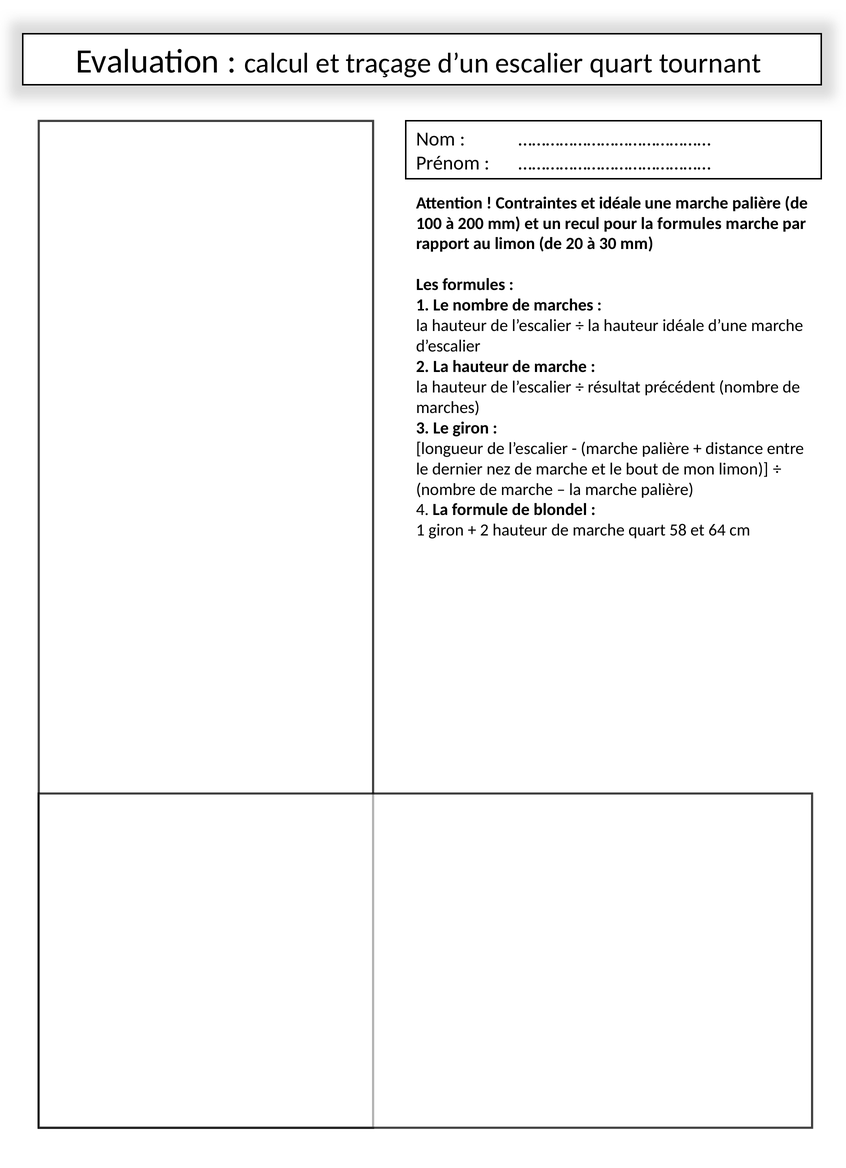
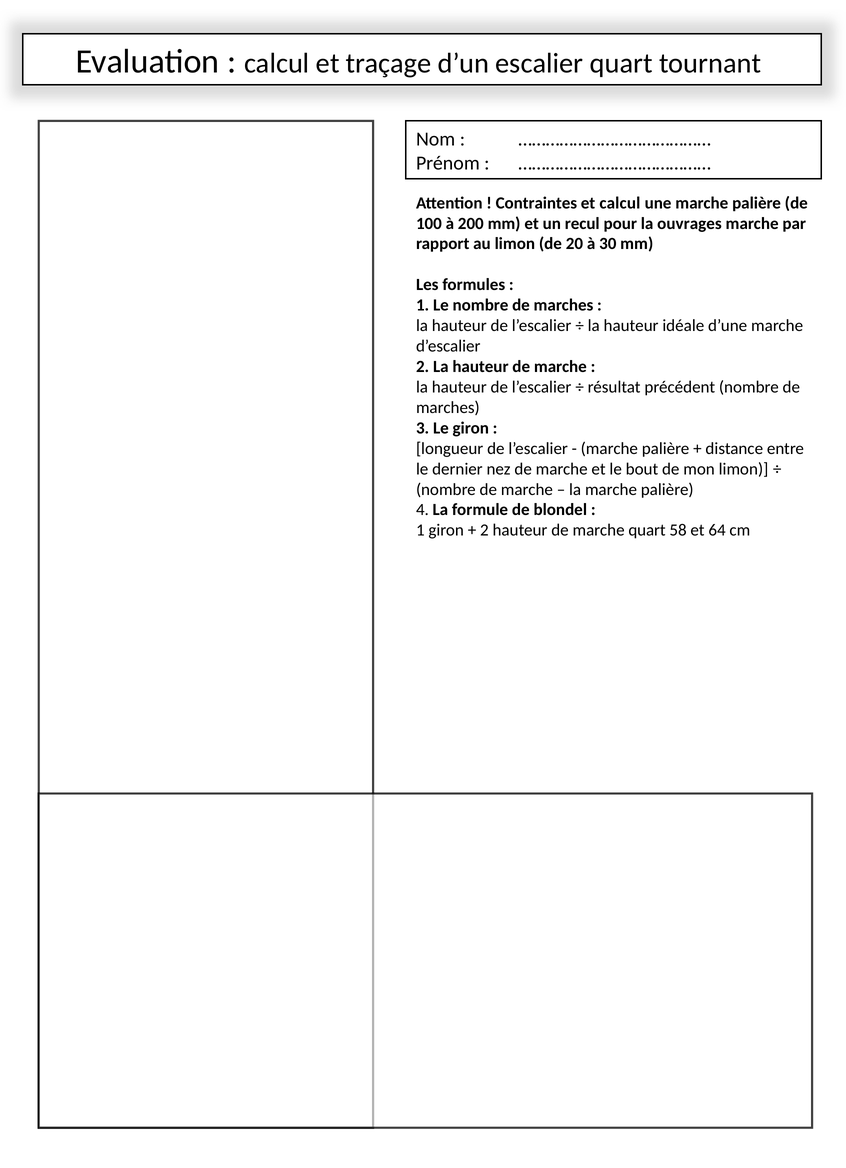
et idéale: idéale -> calcul
la formules: formules -> ouvrages
